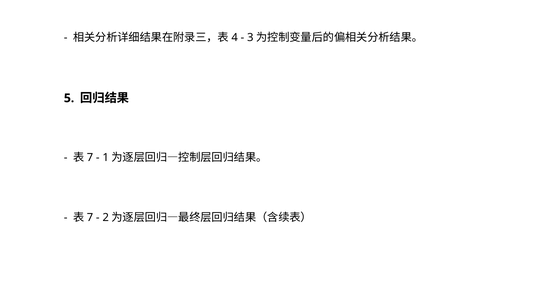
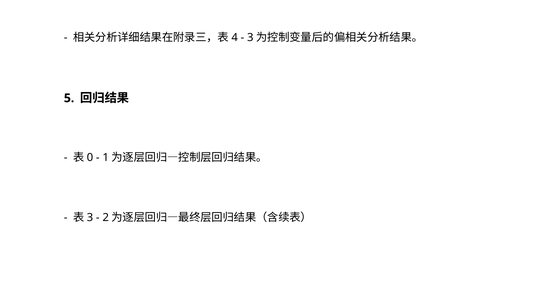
7 at (90, 157): 7 -> 0
7 at (90, 217): 7 -> 3
